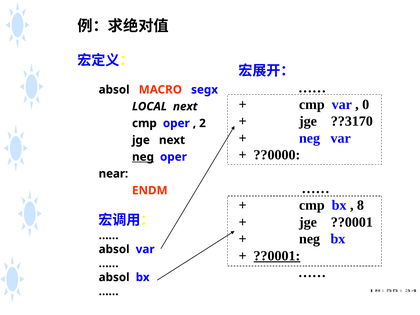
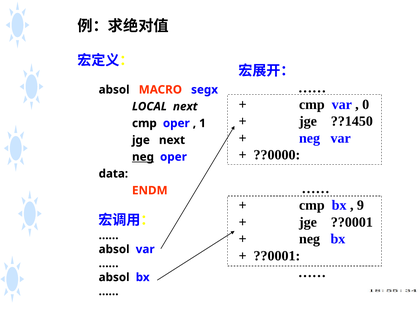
??3170: ??3170 -> ??1450
2: 2 -> 1
near: near -> data
8: 8 -> 9
??0001 at (277, 256) underline: present -> none
